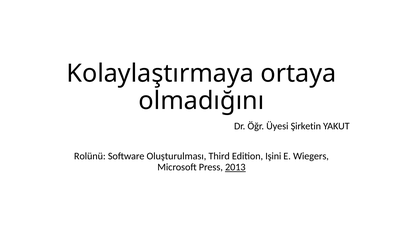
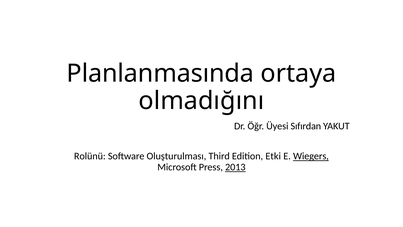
Kolaylaştırmaya: Kolaylaştırmaya -> Planlanmasında
Şirketin: Şirketin -> Sıfırdan
Işini: Işini -> Etki
Wiegers underline: none -> present
